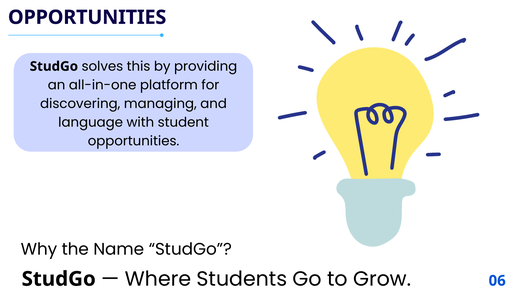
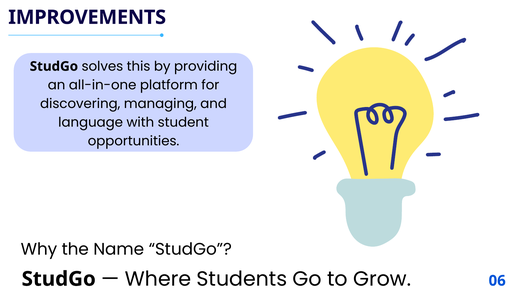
OPPORTUNITIES at (87, 17): OPPORTUNITIES -> IMPROVEMENTS
